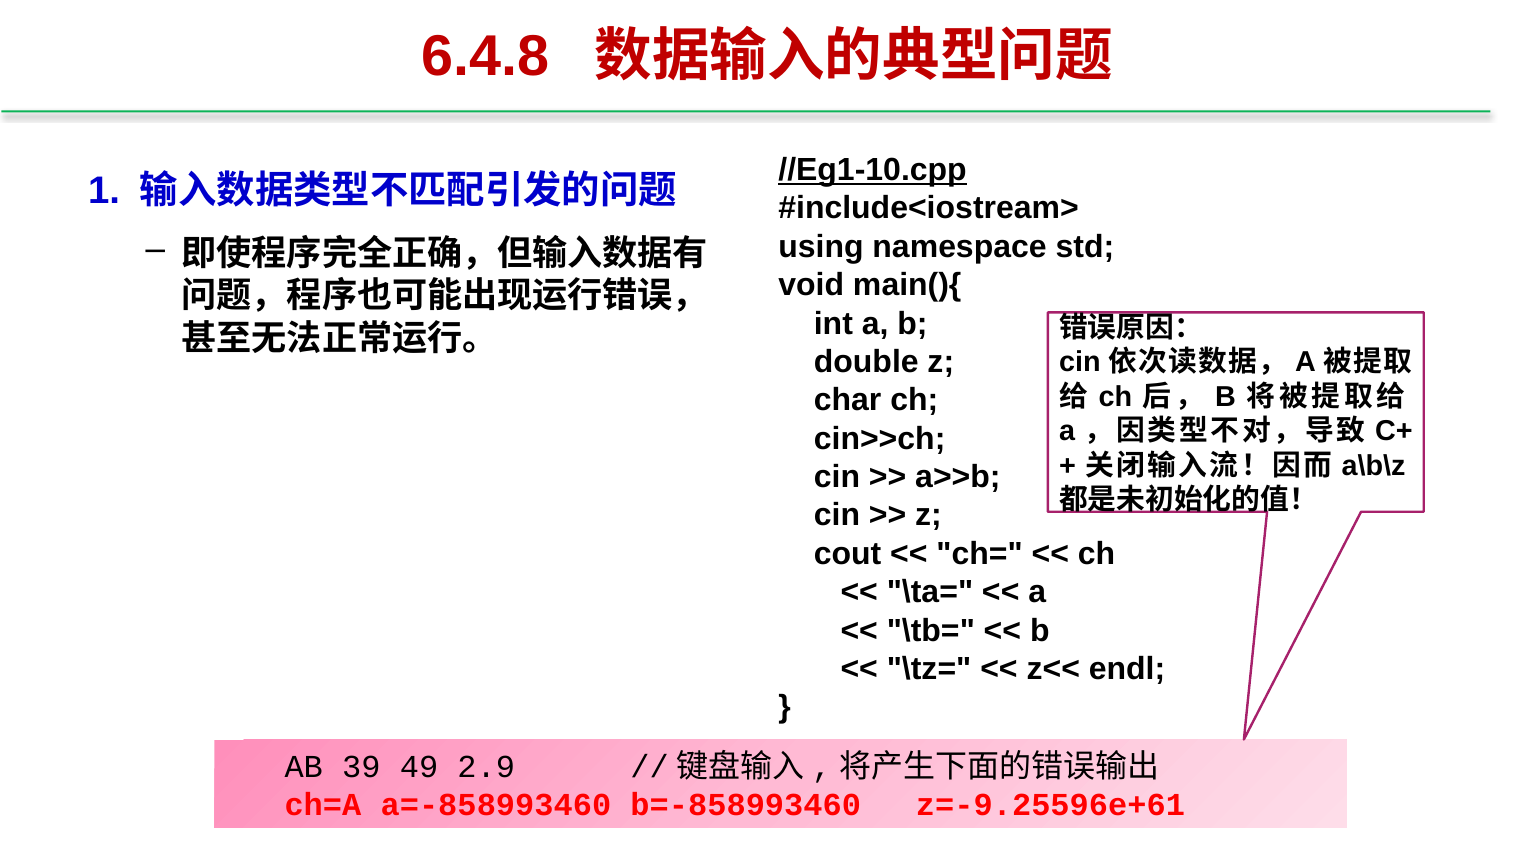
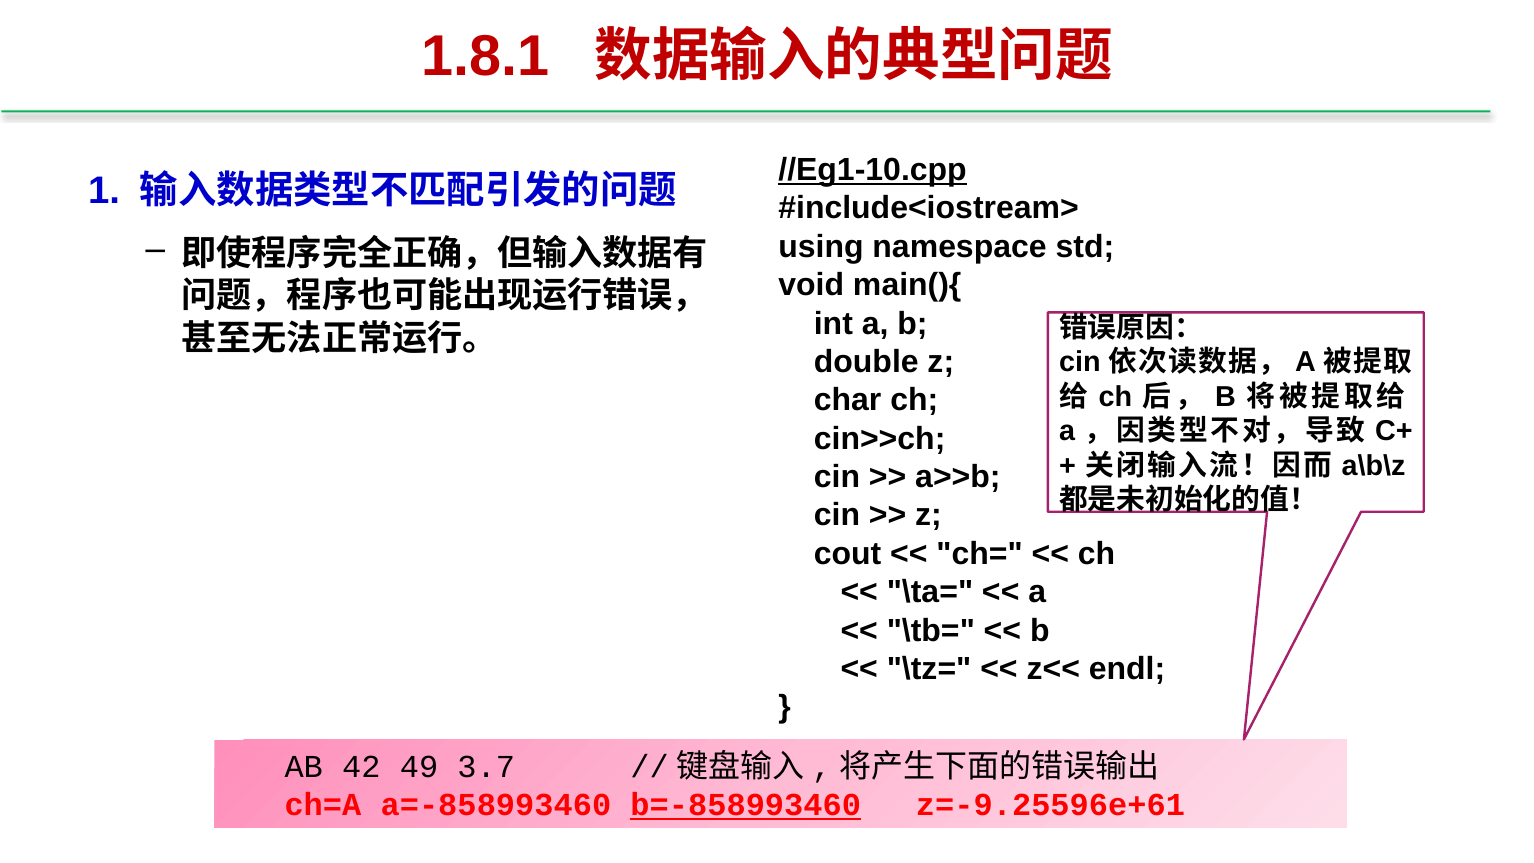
6.4.8: 6.4.8 -> 1.8.1
39: 39 -> 42
2.9: 2.9 -> 3.7
b=-858993460 underline: none -> present
